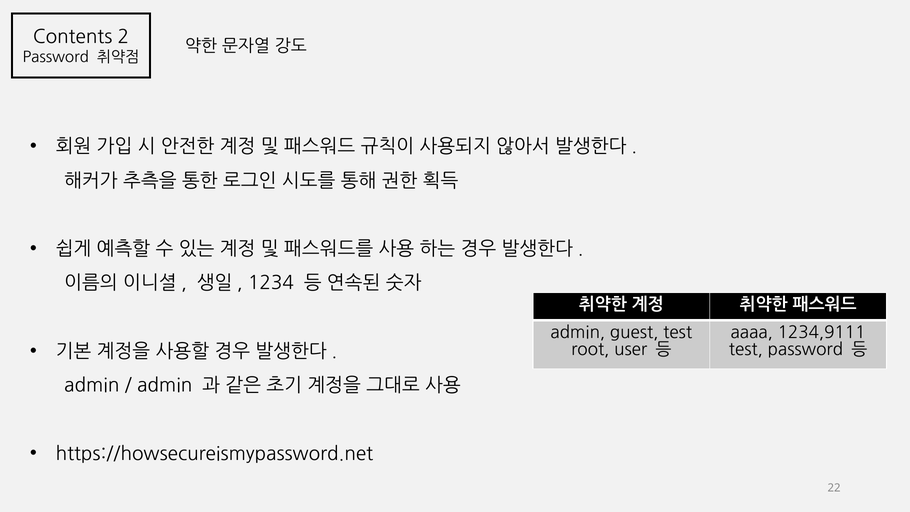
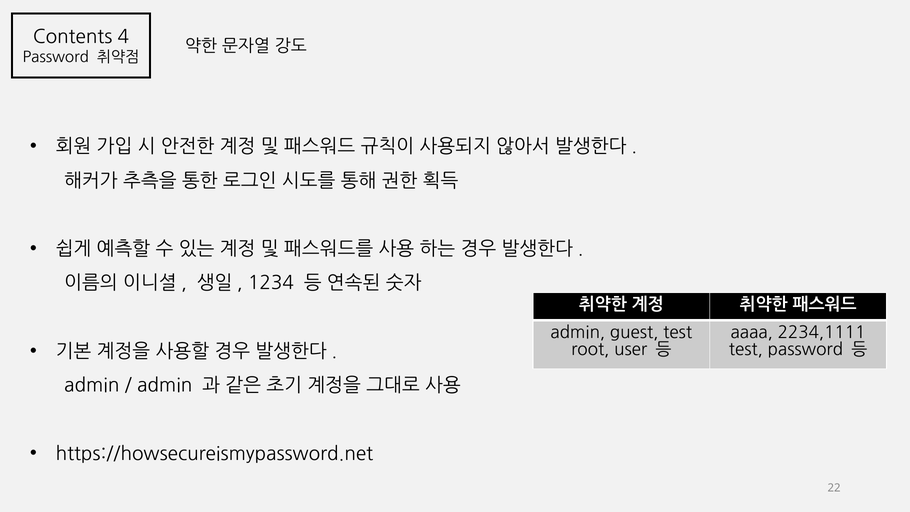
2: 2 -> 4
1234,9111: 1234,9111 -> 2234,1111
